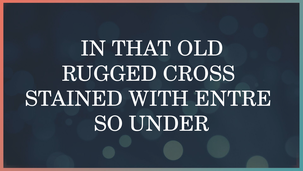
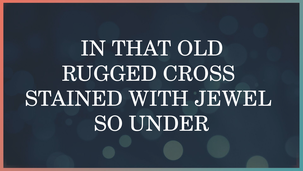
ENTRE: ENTRE -> JEWEL
